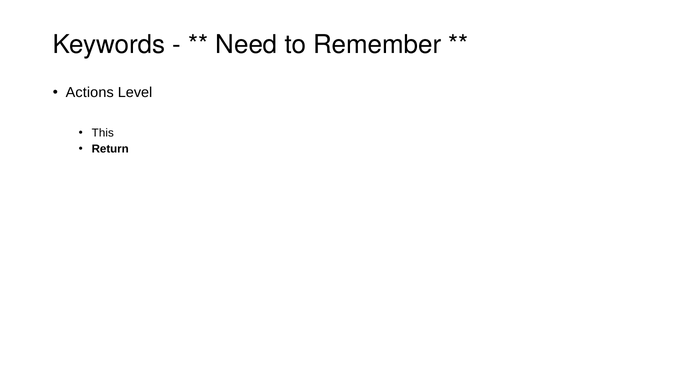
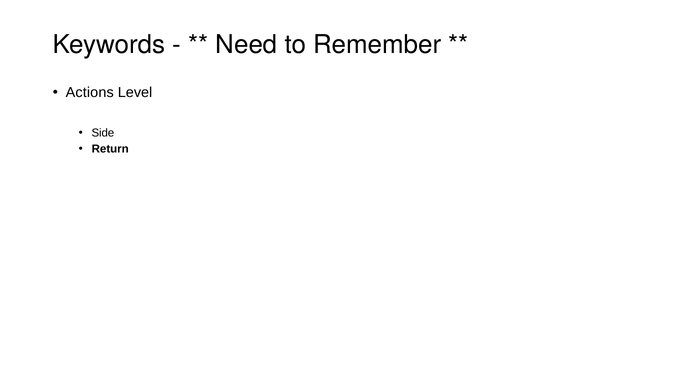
This: This -> Side
